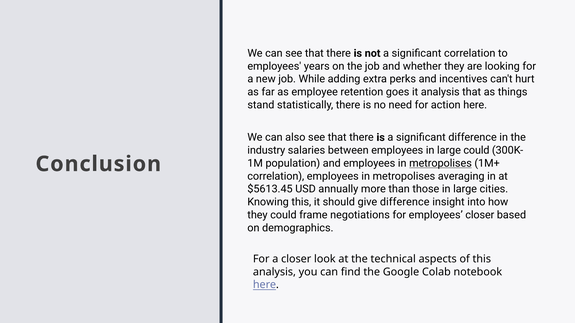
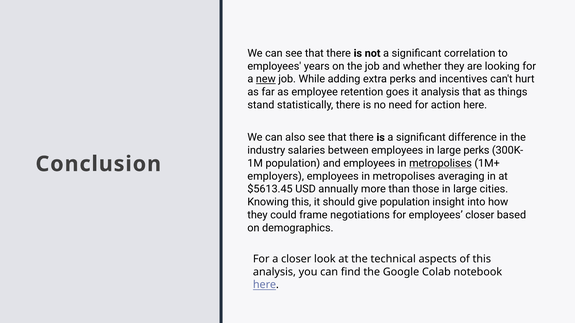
new underline: none -> present
large could: could -> perks
correlation at (276, 176): correlation -> employers
give difference: difference -> population
